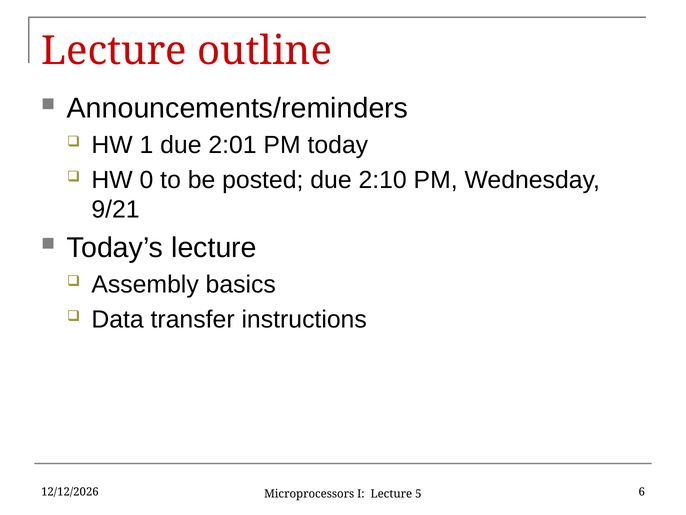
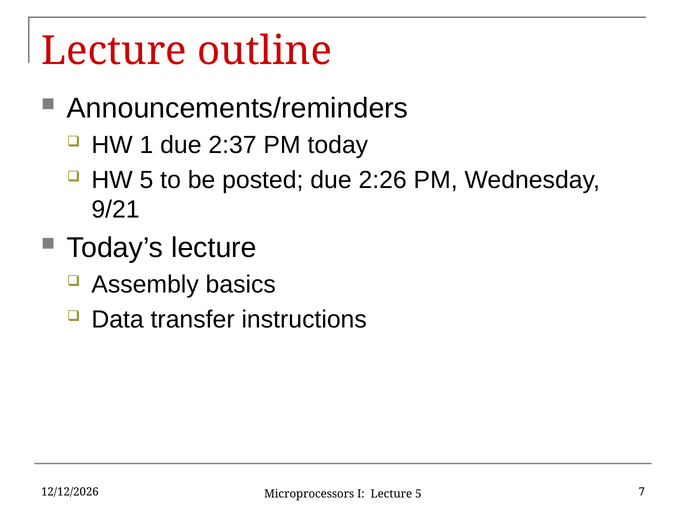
2:01: 2:01 -> 2:37
HW 0: 0 -> 5
2:10: 2:10 -> 2:26
6: 6 -> 7
